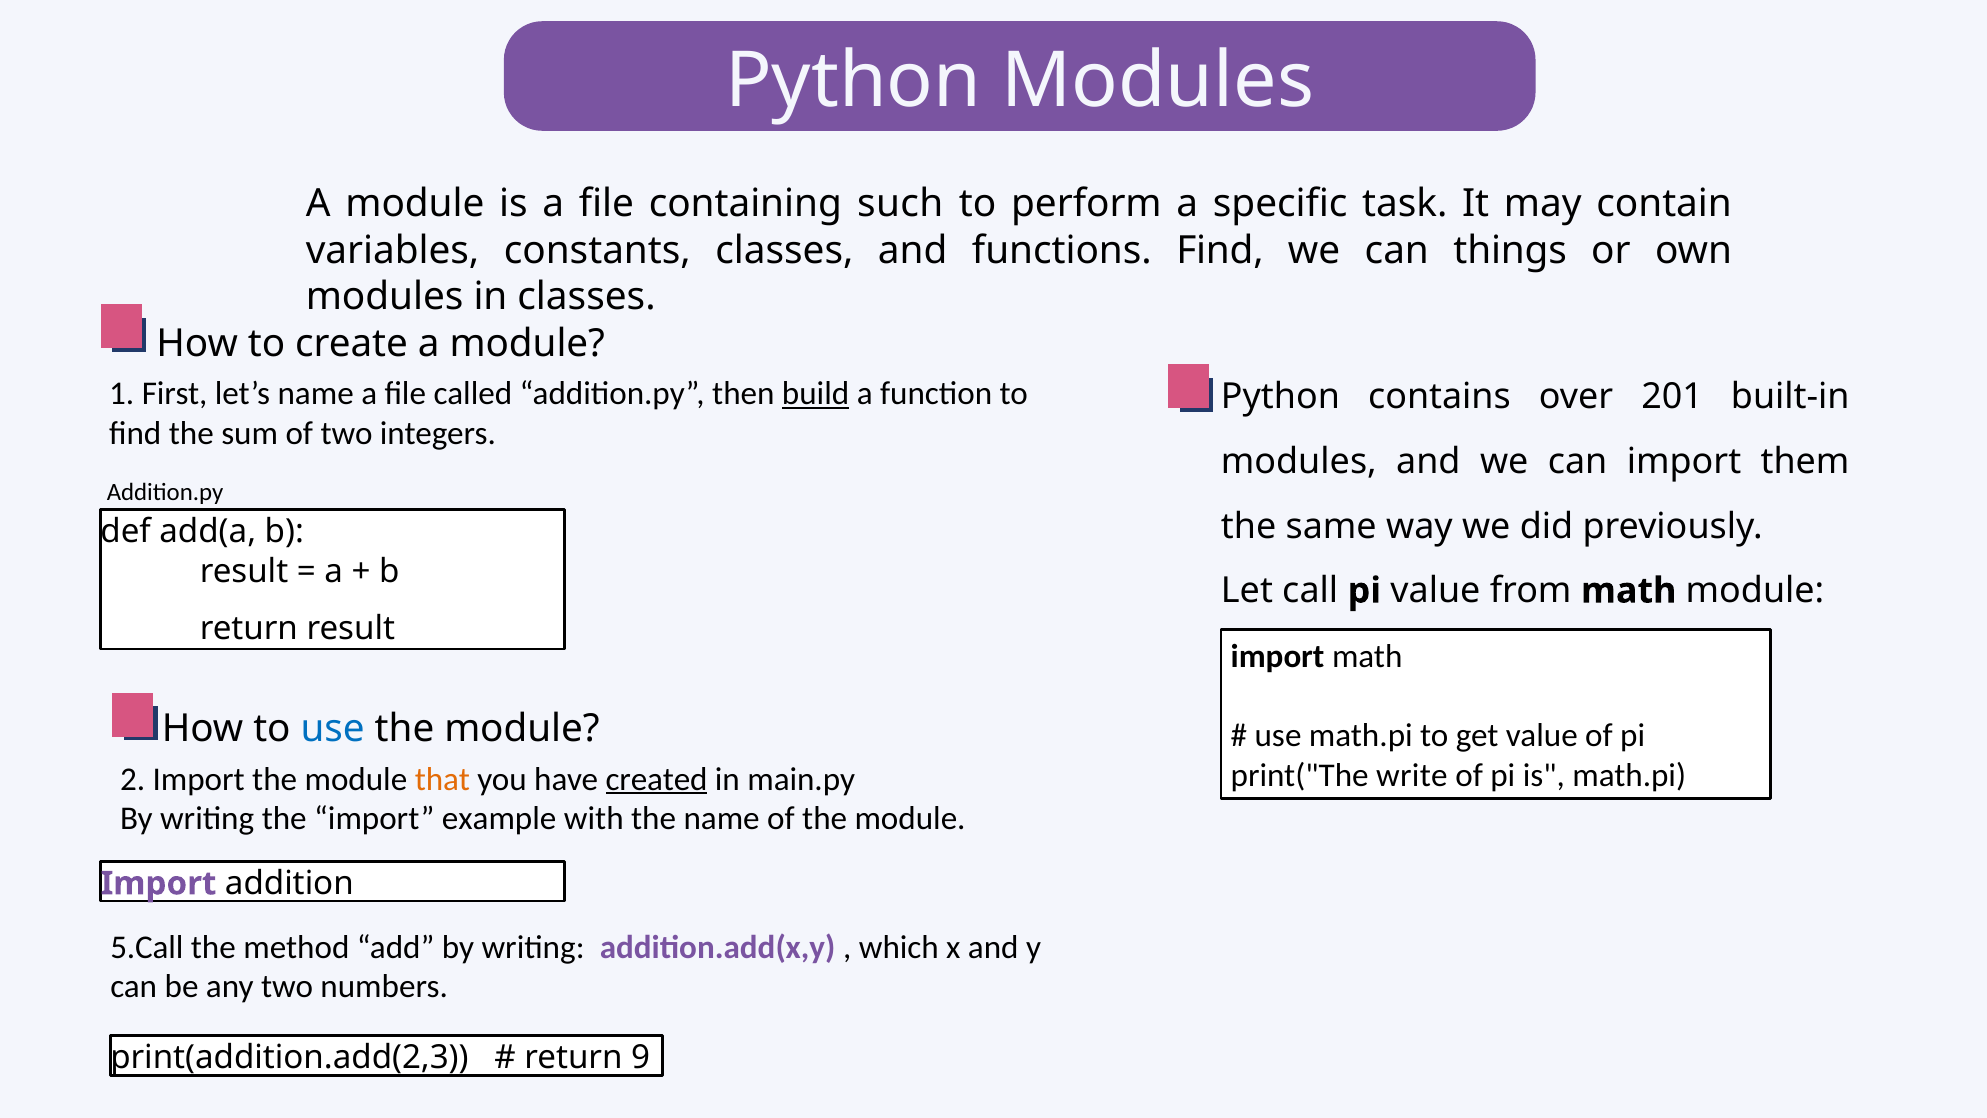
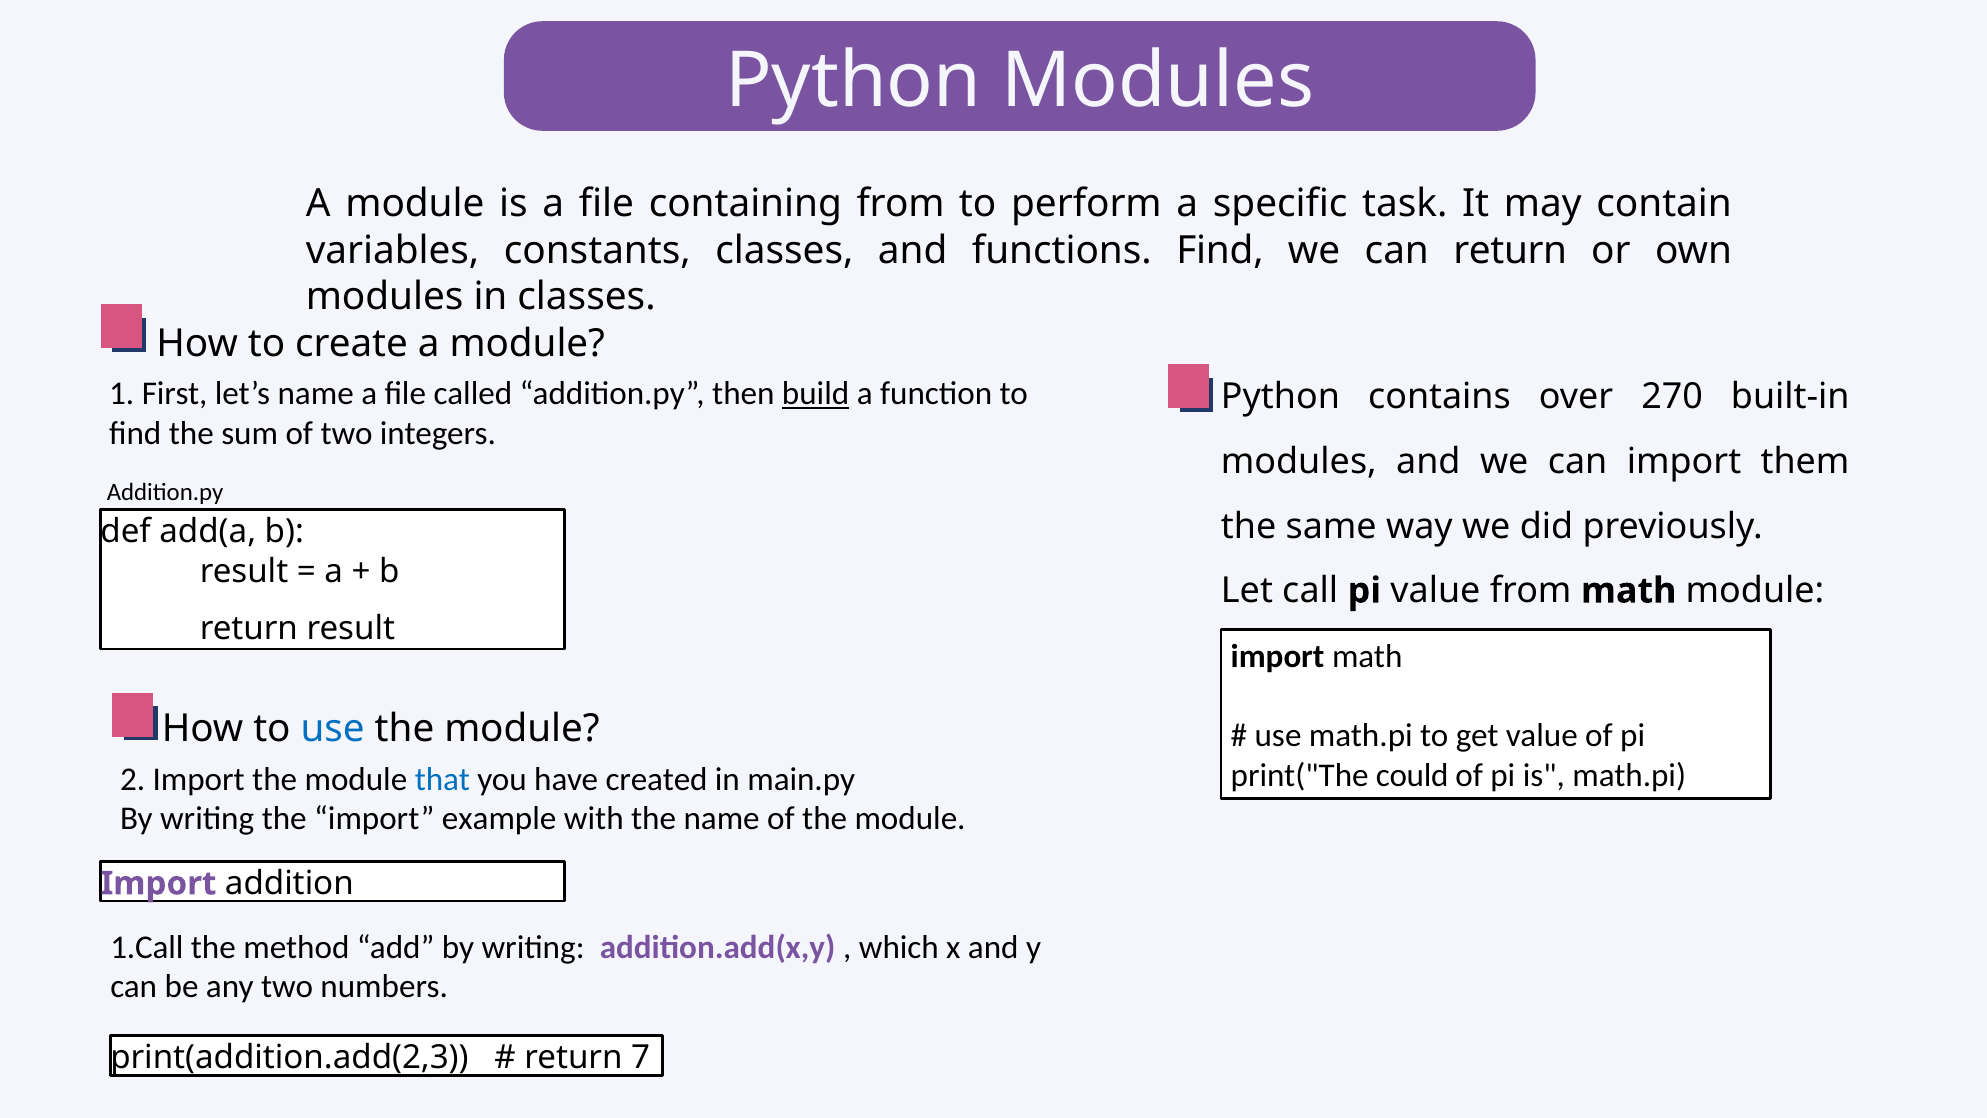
containing such: such -> from
can things: things -> return
201: 201 -> 270
write: write -> could
that colour: orange -> blue
created underline: present -> none
5.Call: 5.Call -> 1.Call
9: 9 -> 7
